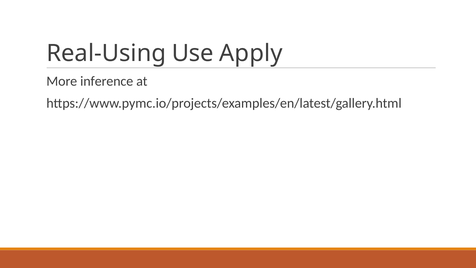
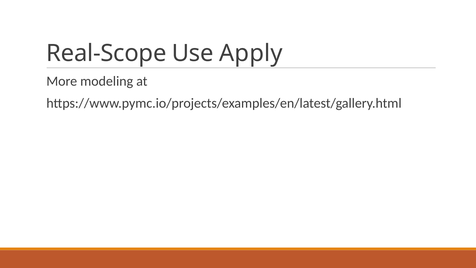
Real-Using: Real-Using -> Real-Scope
inference: inference -> modeling
